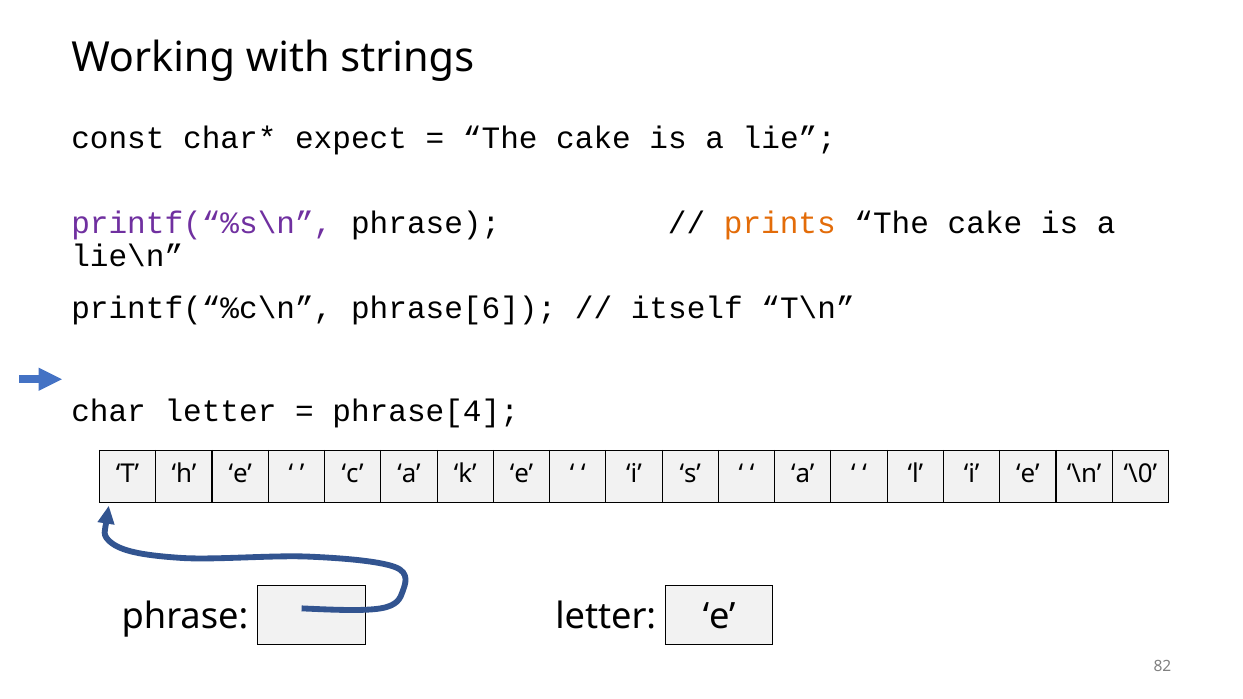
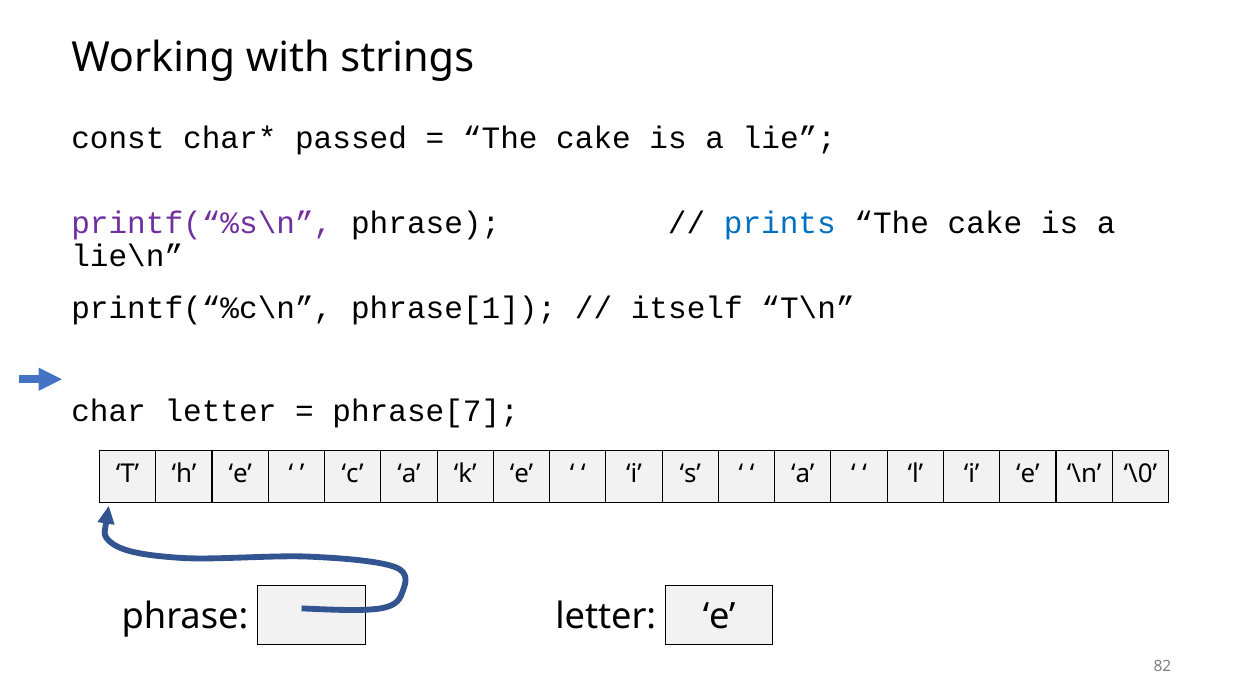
expect: expect -> passed
prints colour: orange -> blue
phrase[6: phrase[6 -> phrase[1
phrase[4: phrase[4 -> phrase[7
